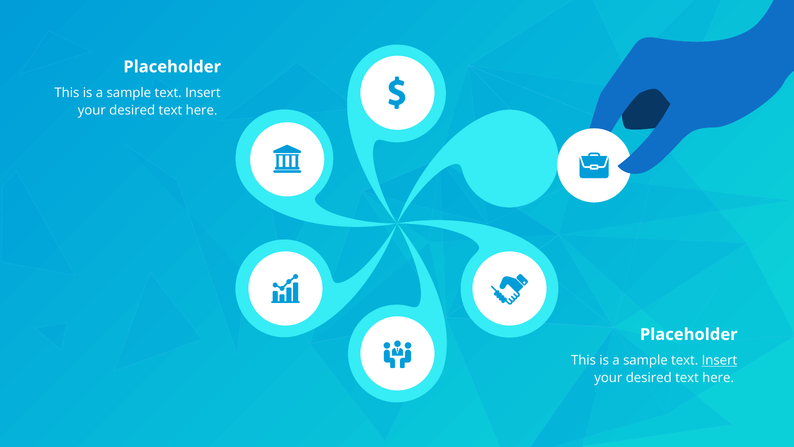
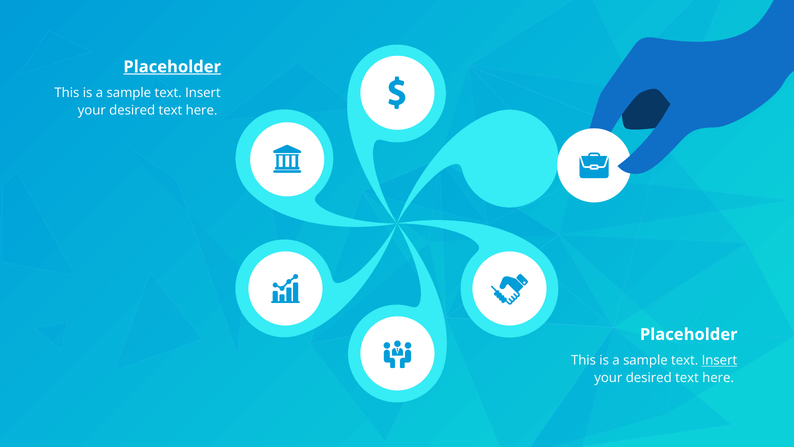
Placeholder at (172, 67) underline: none -> present
